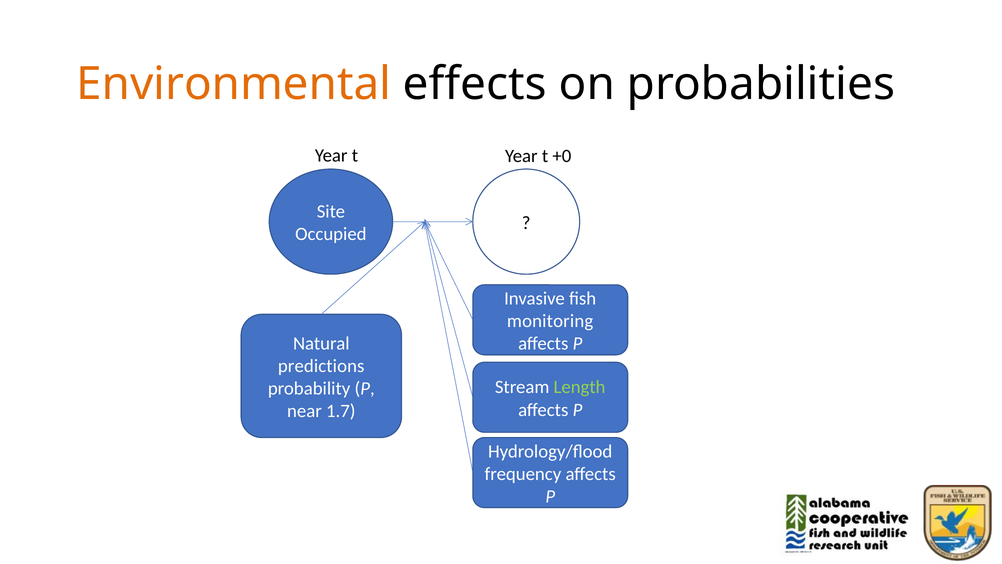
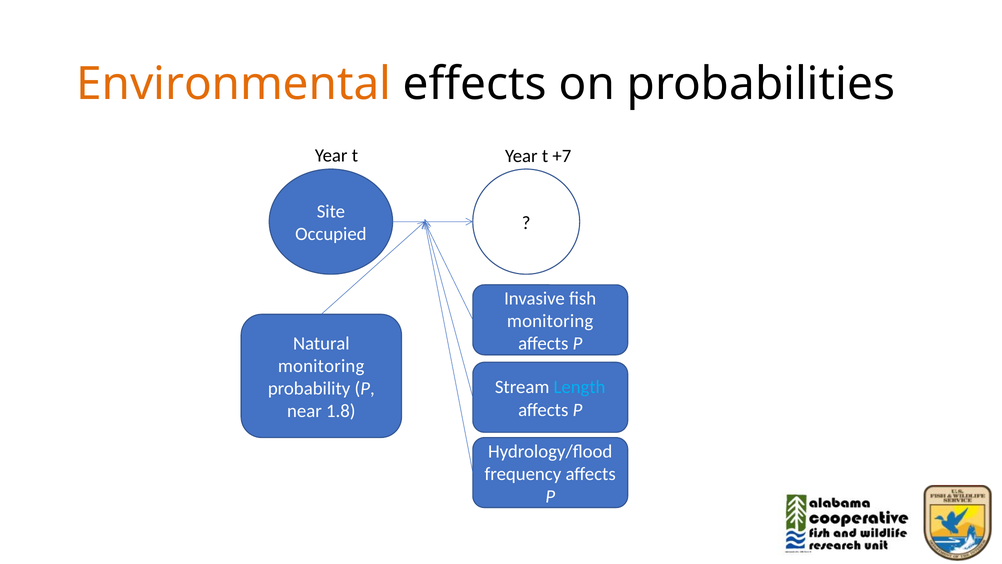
+0: +0 -> +7
predictions at (321, 366): predictions -> monitoring
Length colour: light green -> light blue
1.7: 1.7 -> 1.8
